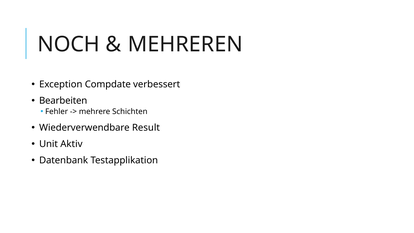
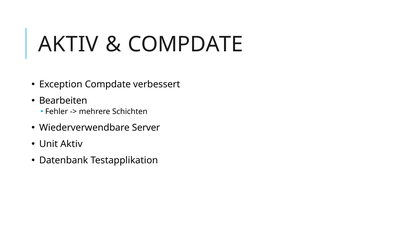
NOCH at (69, 44): NOCH -> AKTIV
MEHREREN at (185, 44): MEHREREN -> COMPDATE
Result: Result -> Server
